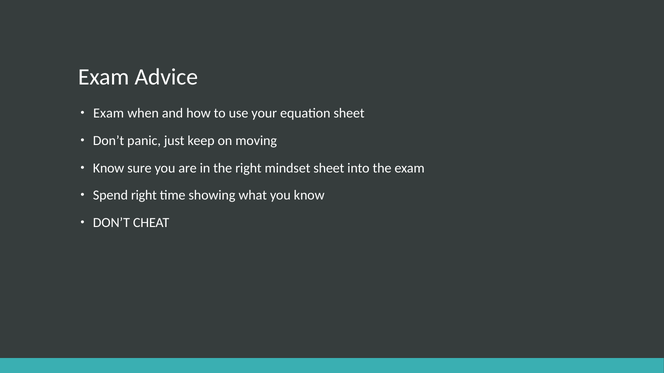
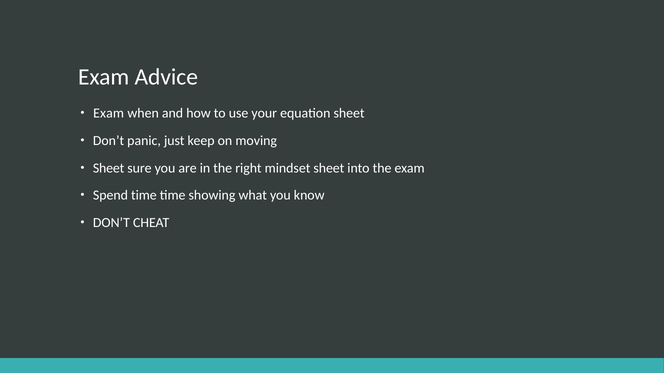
Know at (109, 168): Know -> Sheet
Spend right: right -> time
